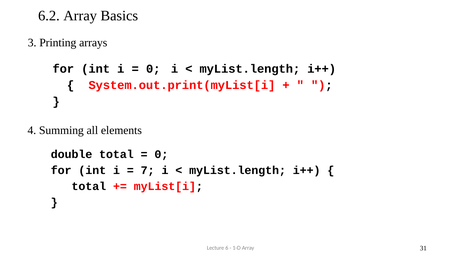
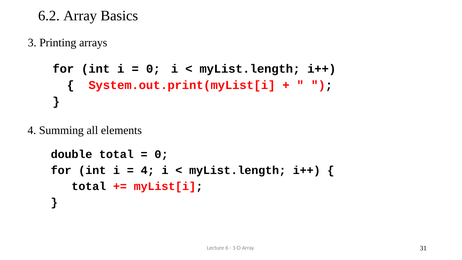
7: 7 -> 4
